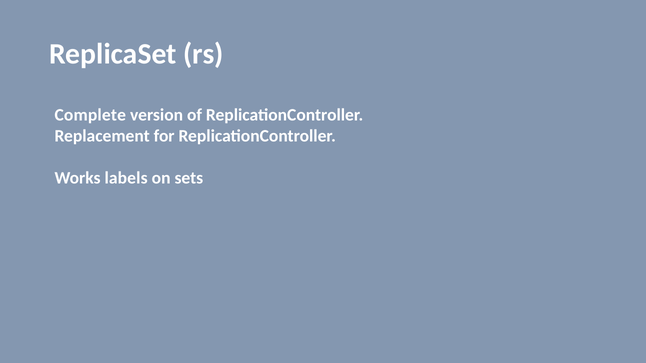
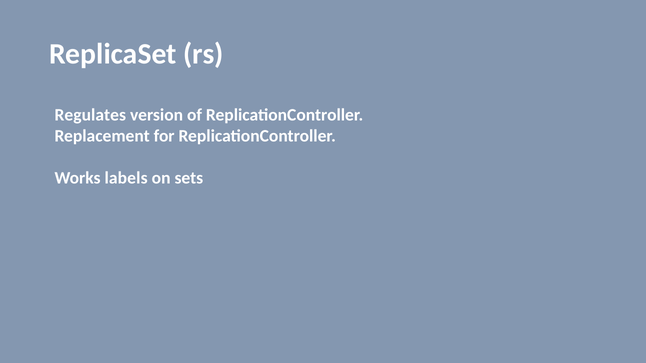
Complete: Complete -> Regulates
